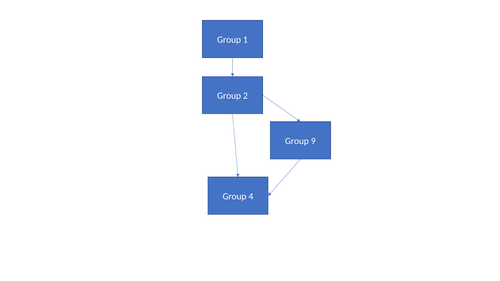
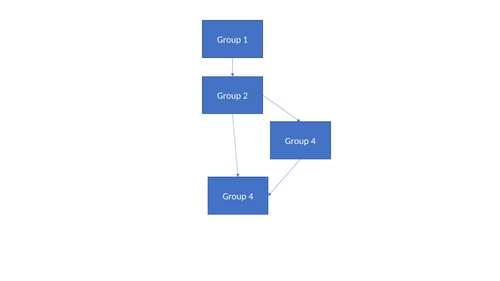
9 at (313, 141): 9 -> 4
